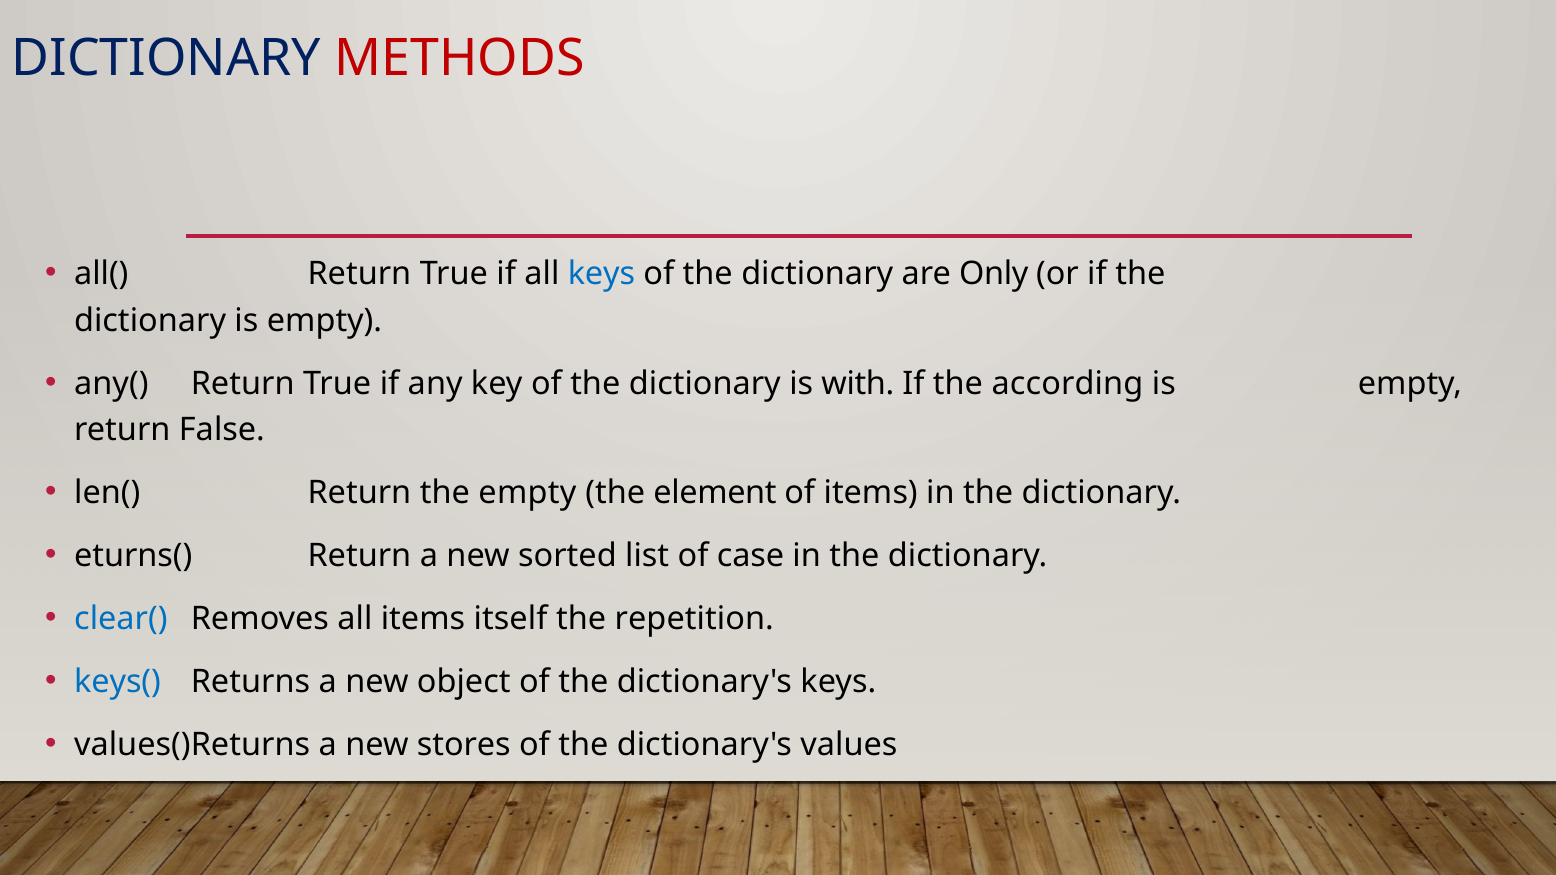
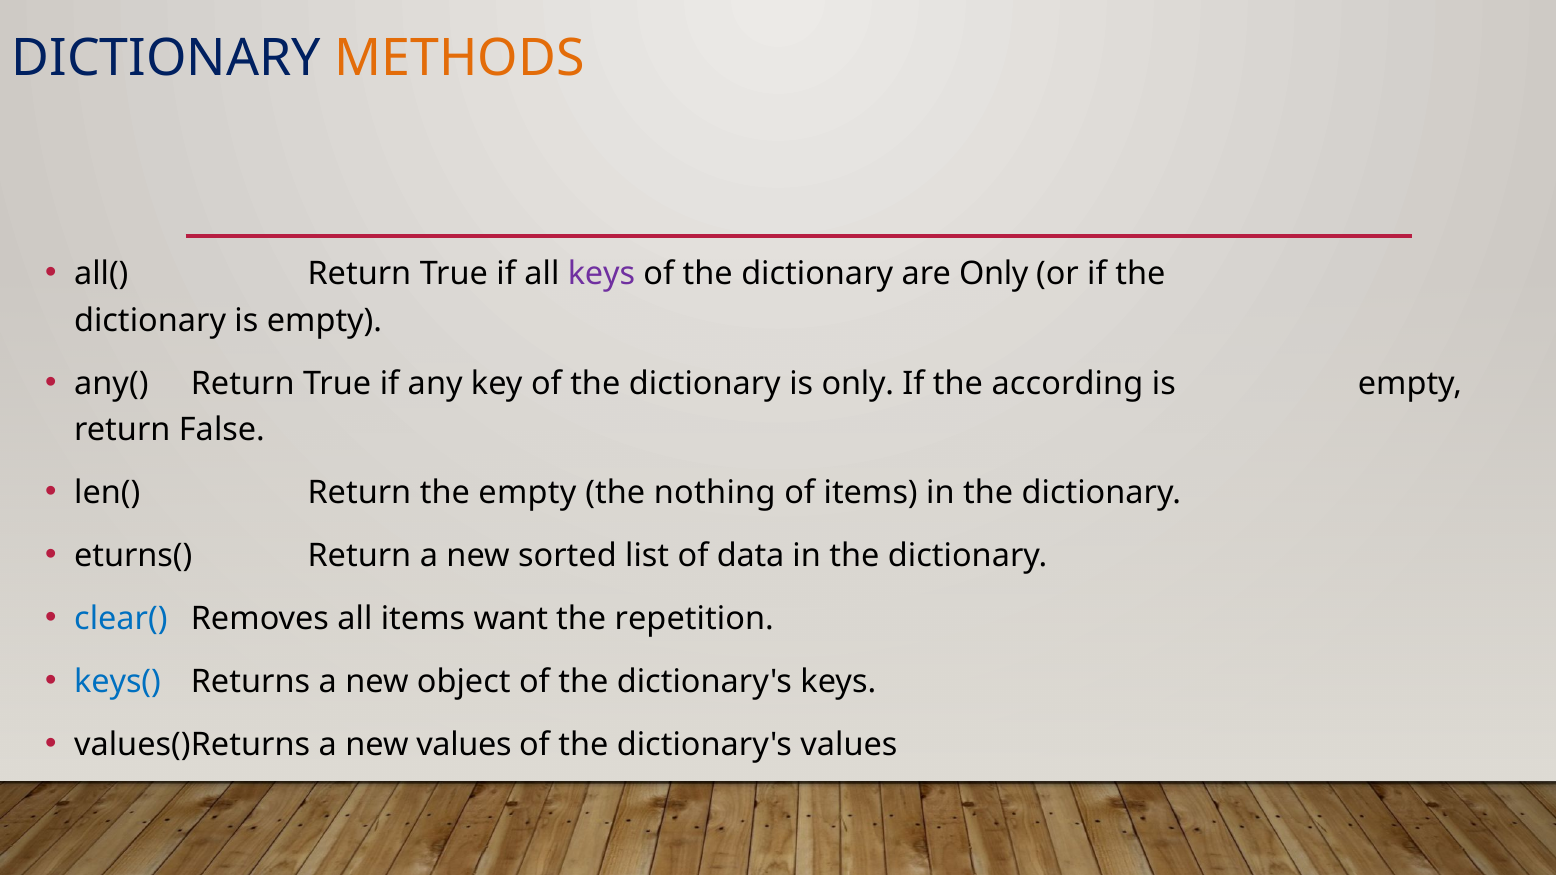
METHODS colour: red -> orange
keys at (601, 274) colour: blue -> purple
is with: with -> only
element: element -> nothing
case: case -> data
itself: itself -> want
new stores: stores -> values
